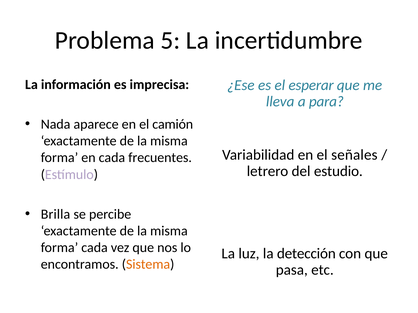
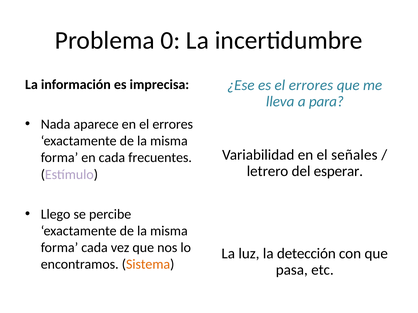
5: 5 -> 0
es el esperar: esperar -> errores
en el camión: camión -> errores
estudio: estudio -> esperar
Brilla: Brilla -> Llego
